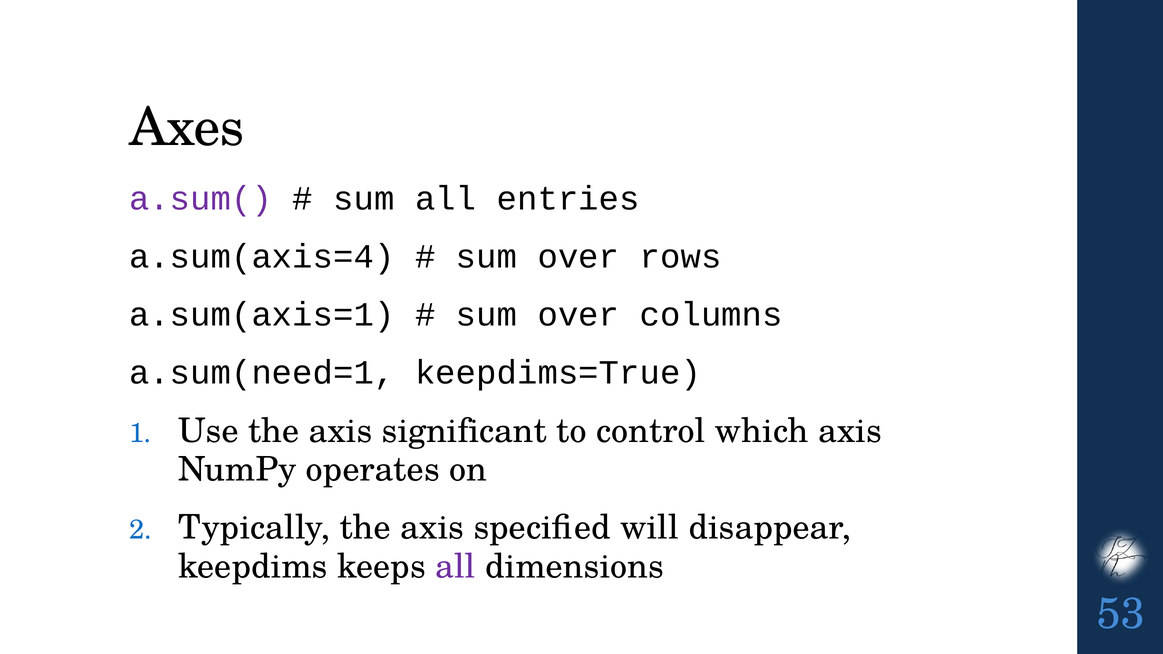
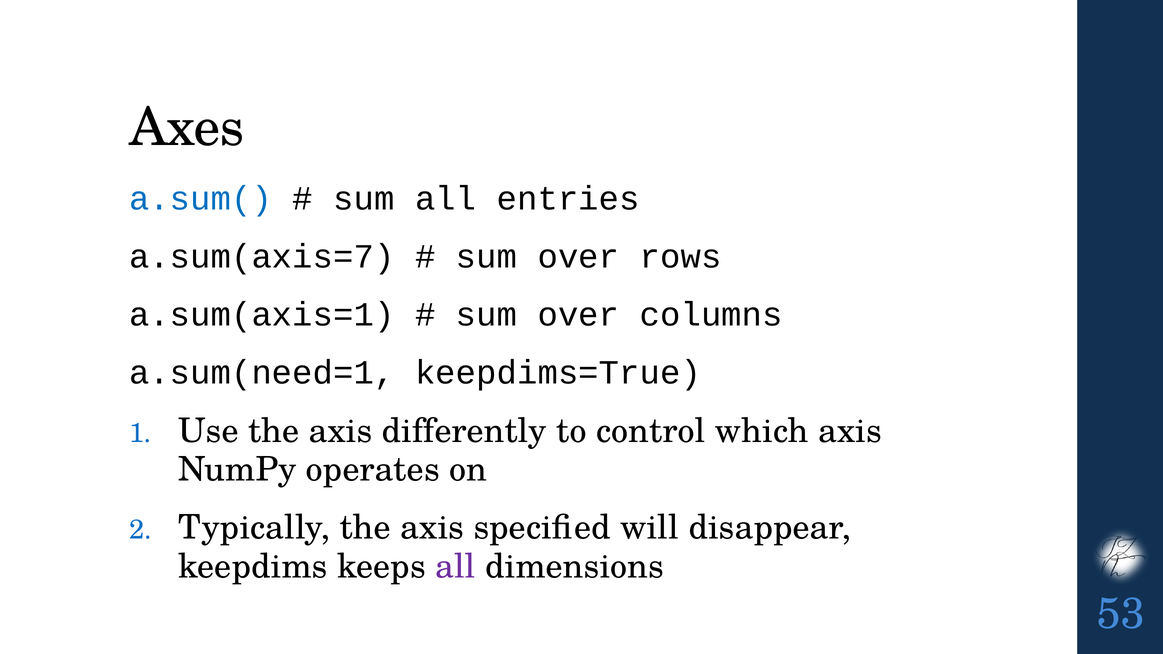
a.sum( colour: purple -> blue
a.sum(axis=4: a.sum(axis=4 -> a.sum(axis=7
significant: significant -> differently
